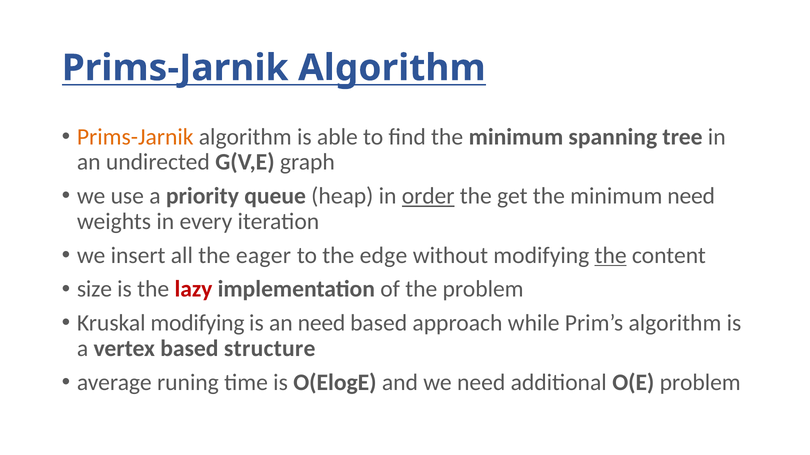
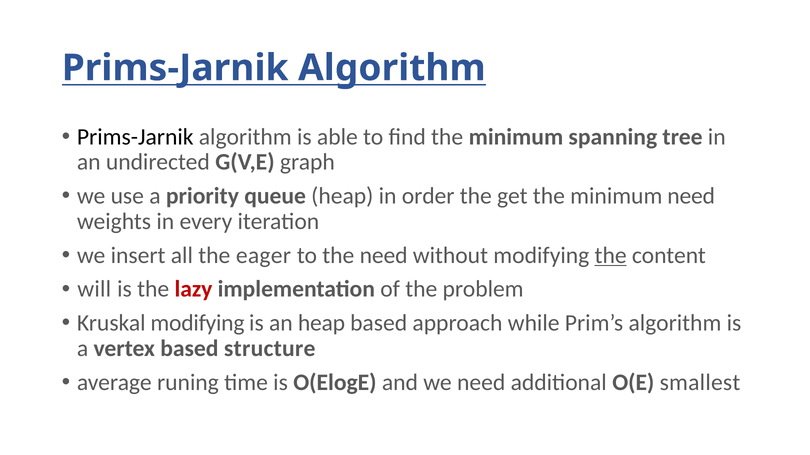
Prims-Jarnik at (135, 137) colour: orange -> black
order underline: present -> none
the edge: edge -> need
size: size -> will
an need: need -> heap
O(E problem: problem -> smallest
